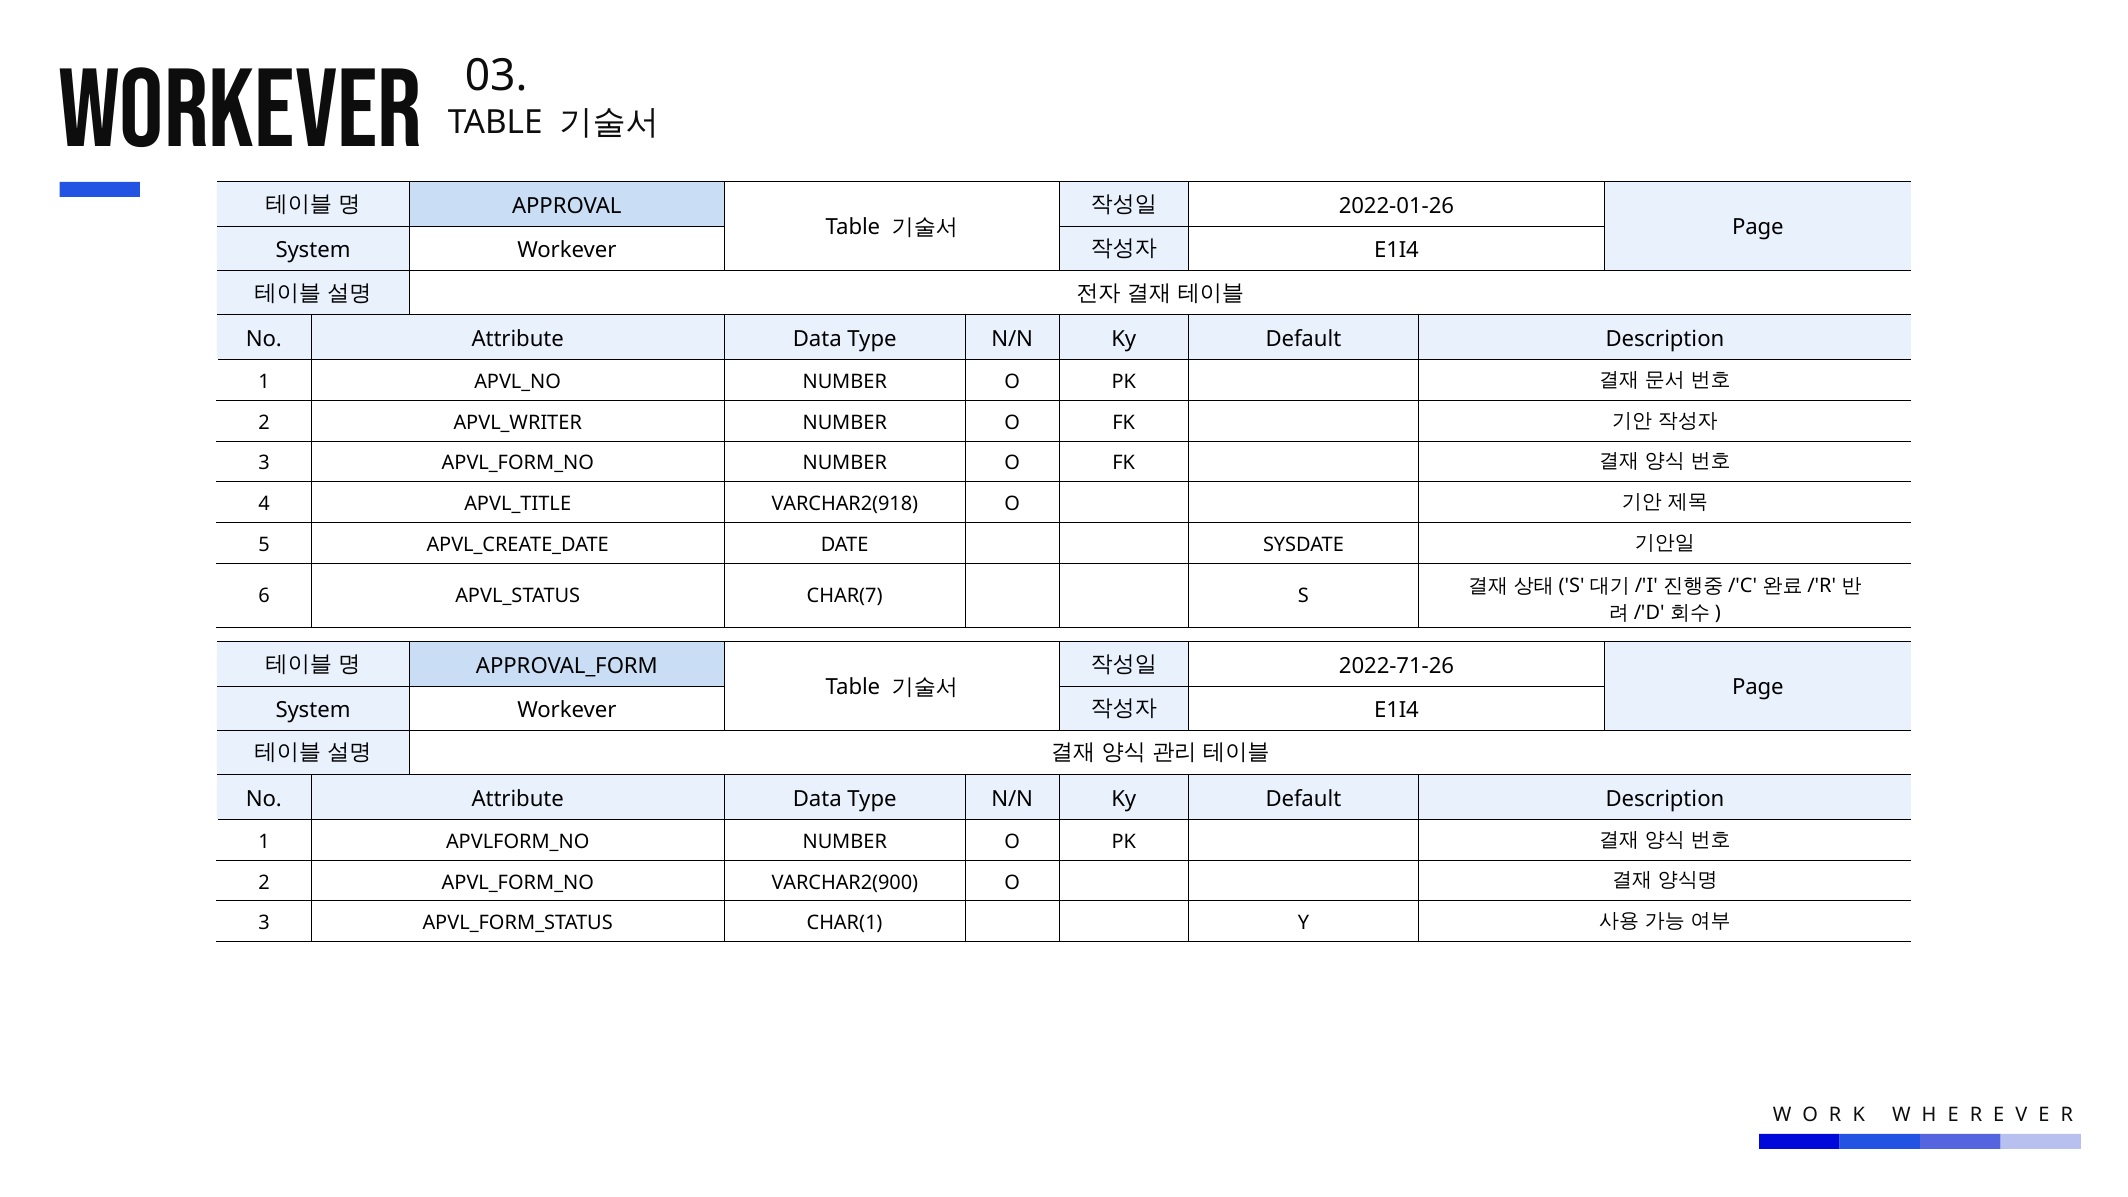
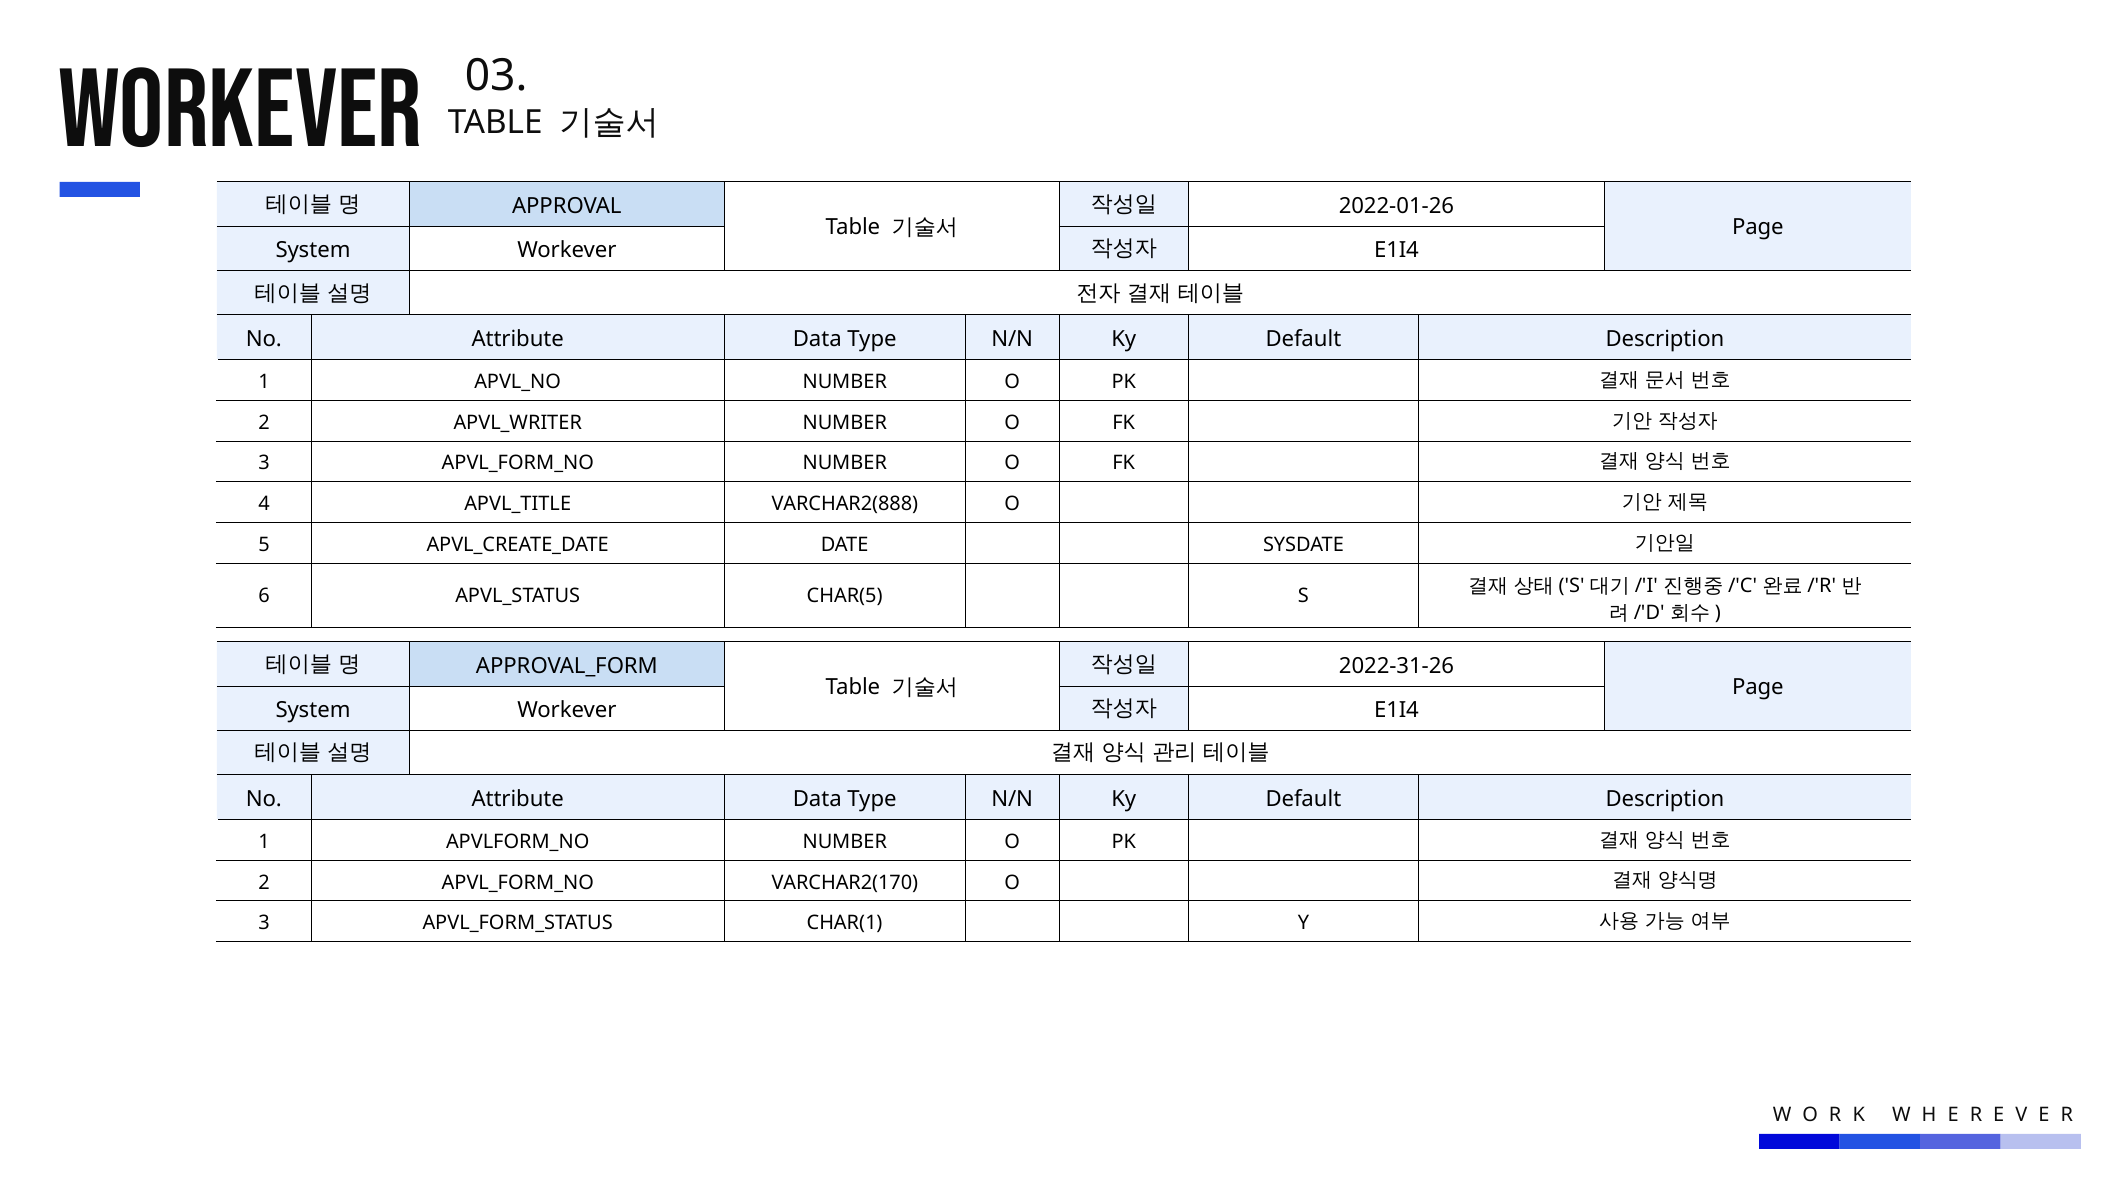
VARCHAR2(918: VARCHAR2(918 -> VARCHAR2(888
CHAR(7: CHAR(7 -> CHAR(5
2022-71-26: 2022-71-26 -> 2022-31-26
VARCHAR2(900: VARCHAR2(900 -> VARCHAR2(170
